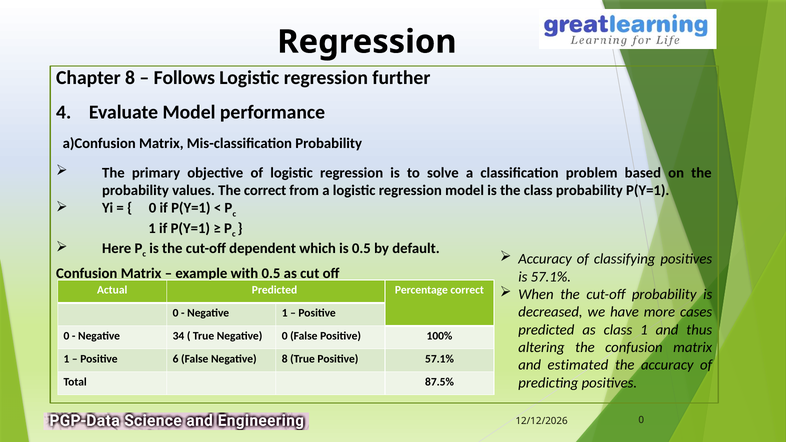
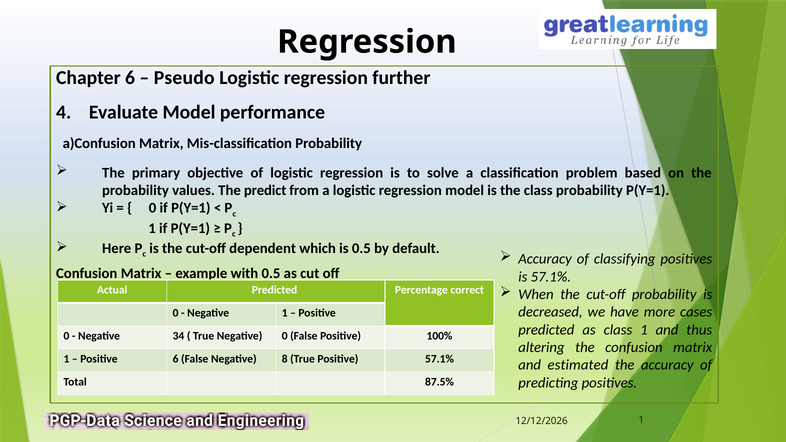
Chapter 8: 8 -> 6
Follows: Follows -> Pseudo
The correct: correct -> predict
0 at (641, 420): 0 -> 1
